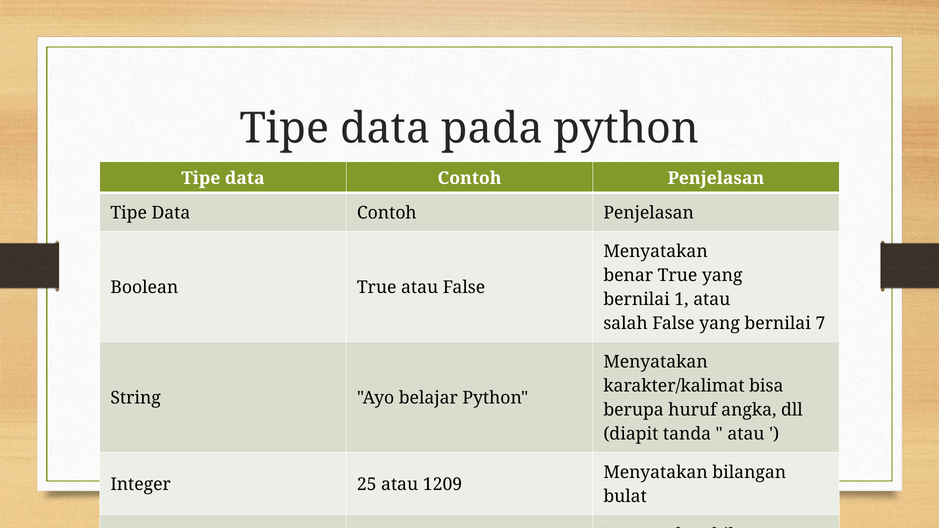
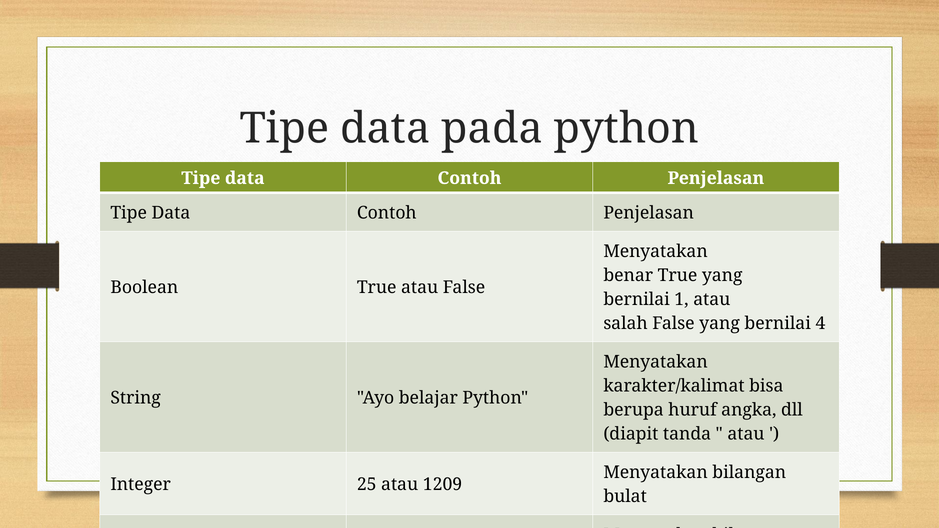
7: 7 -> 4
